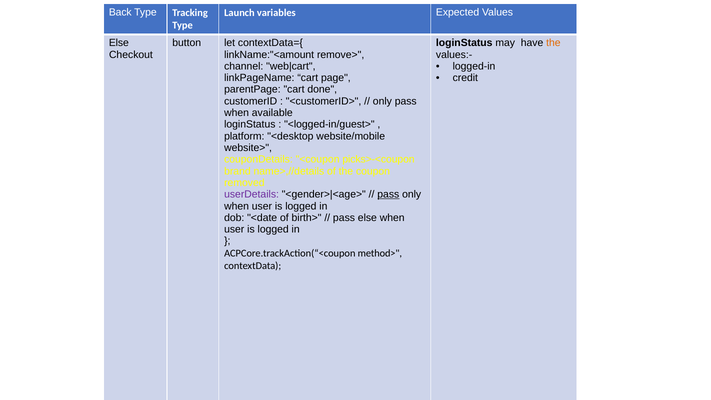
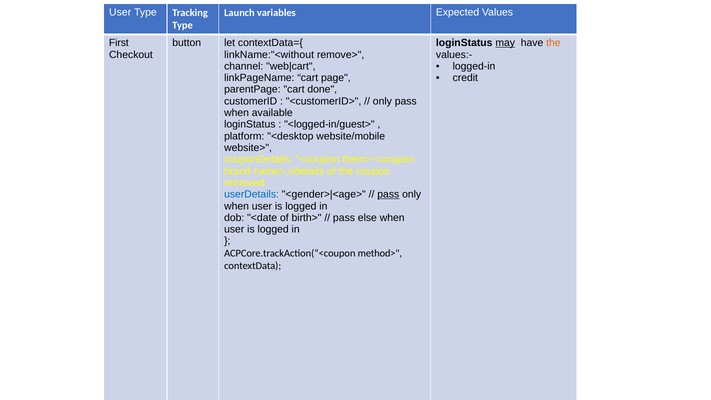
Back at (120, 12): Back -> User
Else at (119, 43): Else -> First
may underline: none -> present
linkName:"<amount: linkName:"<amount -> linkName:"<without
picks>-<coupon: picks>-<coupon -> them>-<coupon
userDetails colour: purple -> blue
